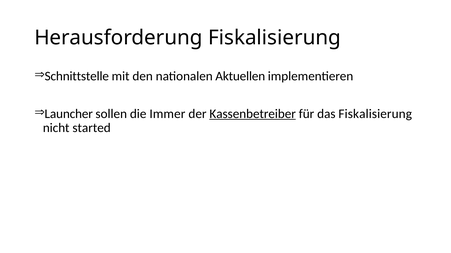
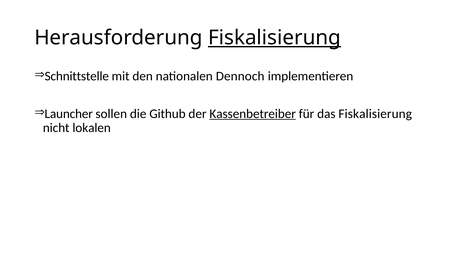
Fiskalisierung at (274, 38) underline: none -> present
Aktuellen: Aktuellen -> Dennoch
Immer: Immer -> Github
started: started -> lokalen
